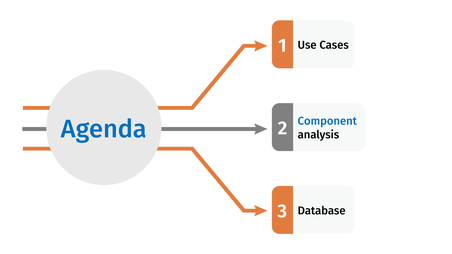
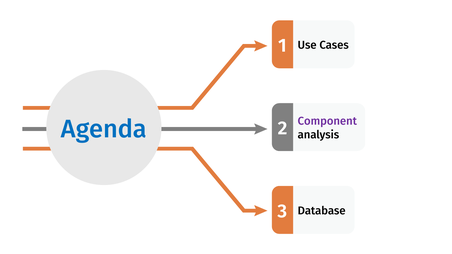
Component colour: blue -> purple
